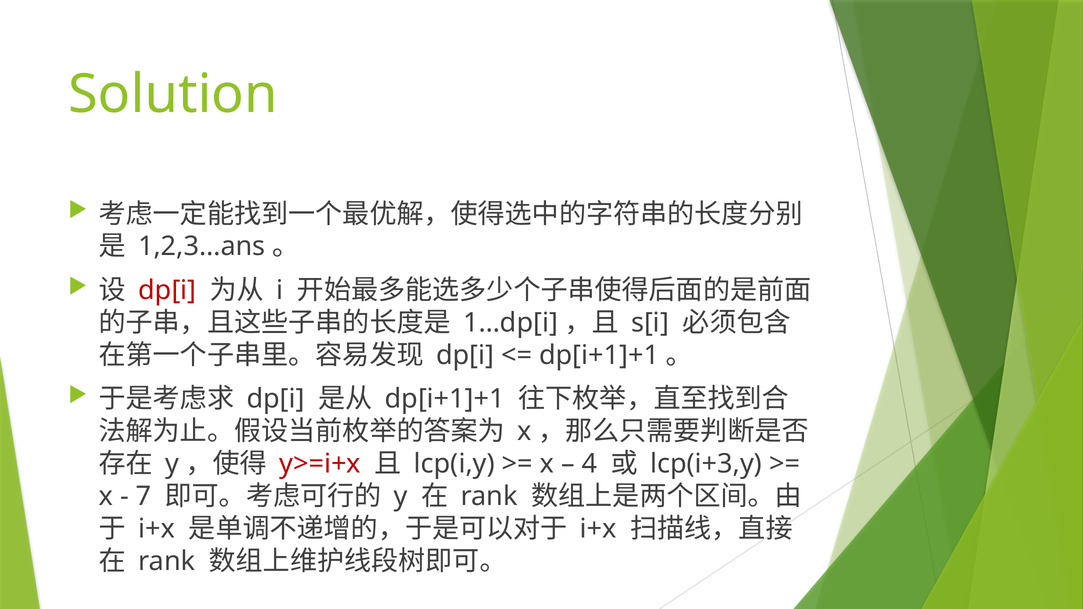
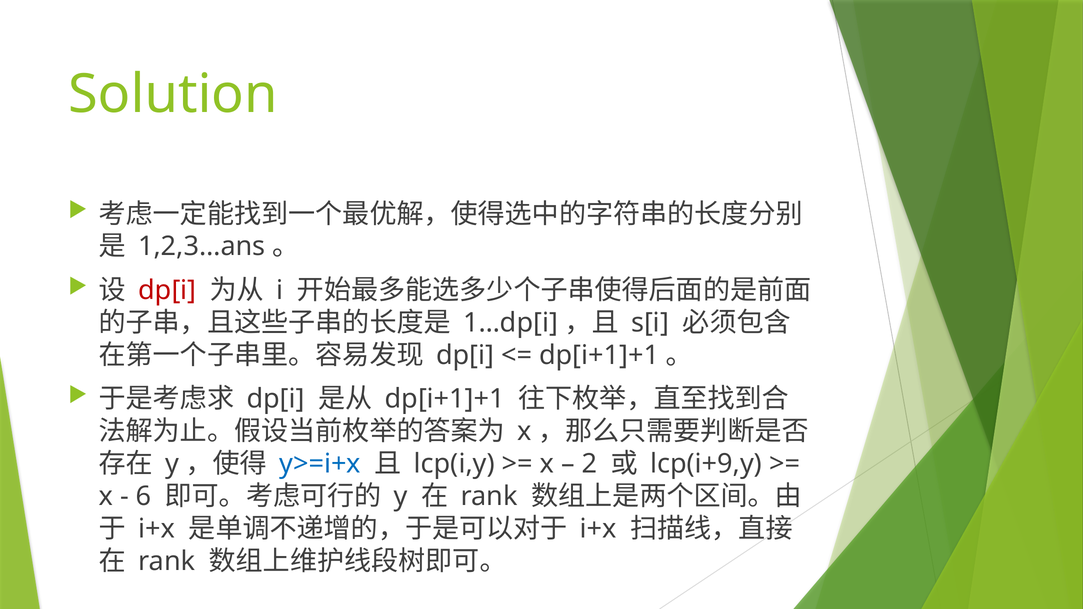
y>=i+x colour: red -> blue
4: 4 -> 2
lcp(i+3,y: lcp(i+3,y -> lcp(i+9,y
7: 7 -> 6
